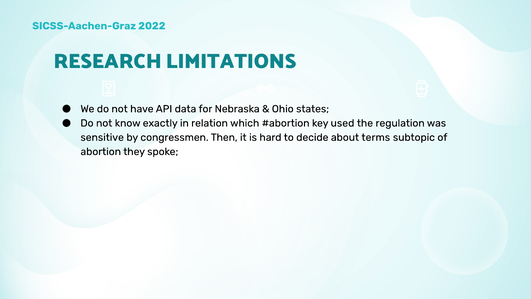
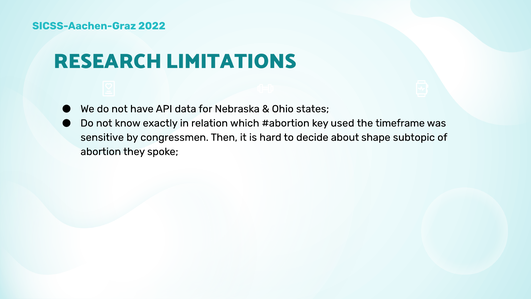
regulation: regulation -> timeframe
terms: terms -> shape
